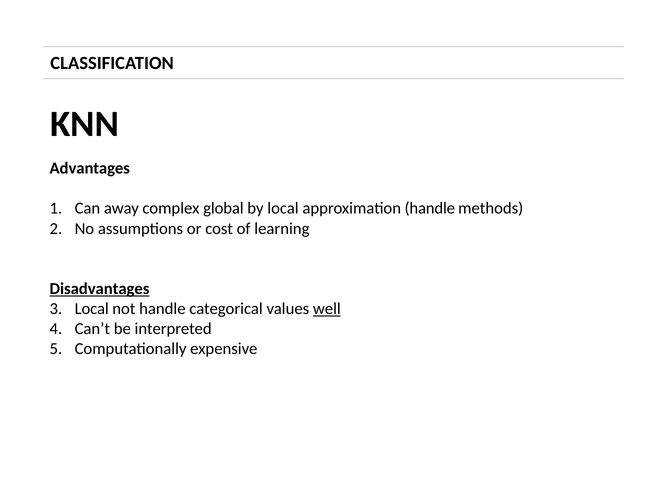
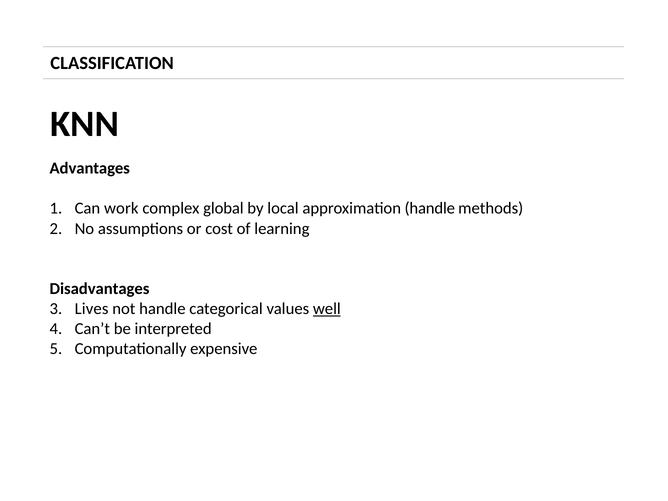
away: away -> work
Disadvantages underline: present -> none
Local at (92, 309): Local -> Lives
